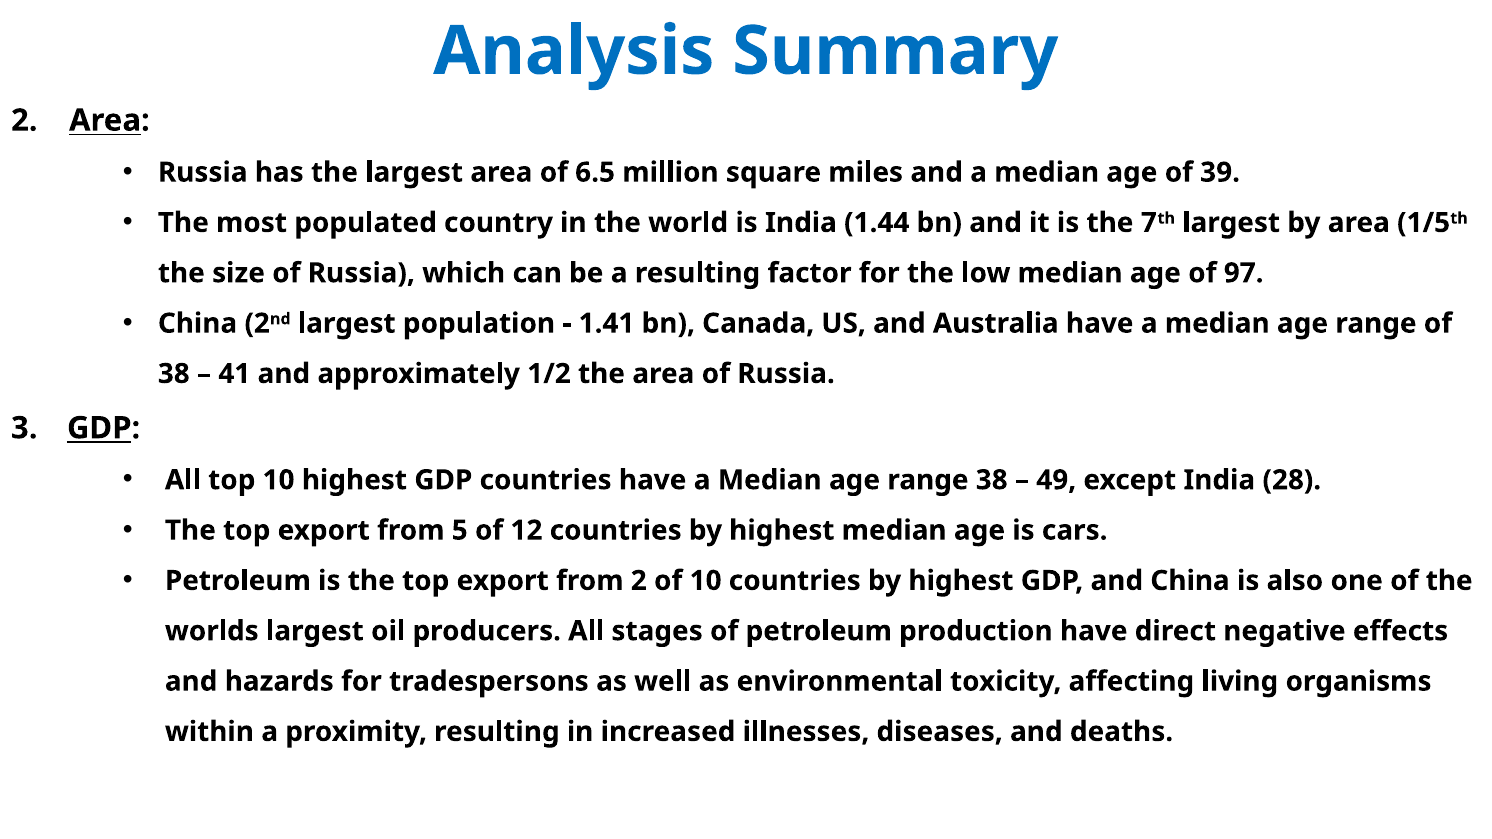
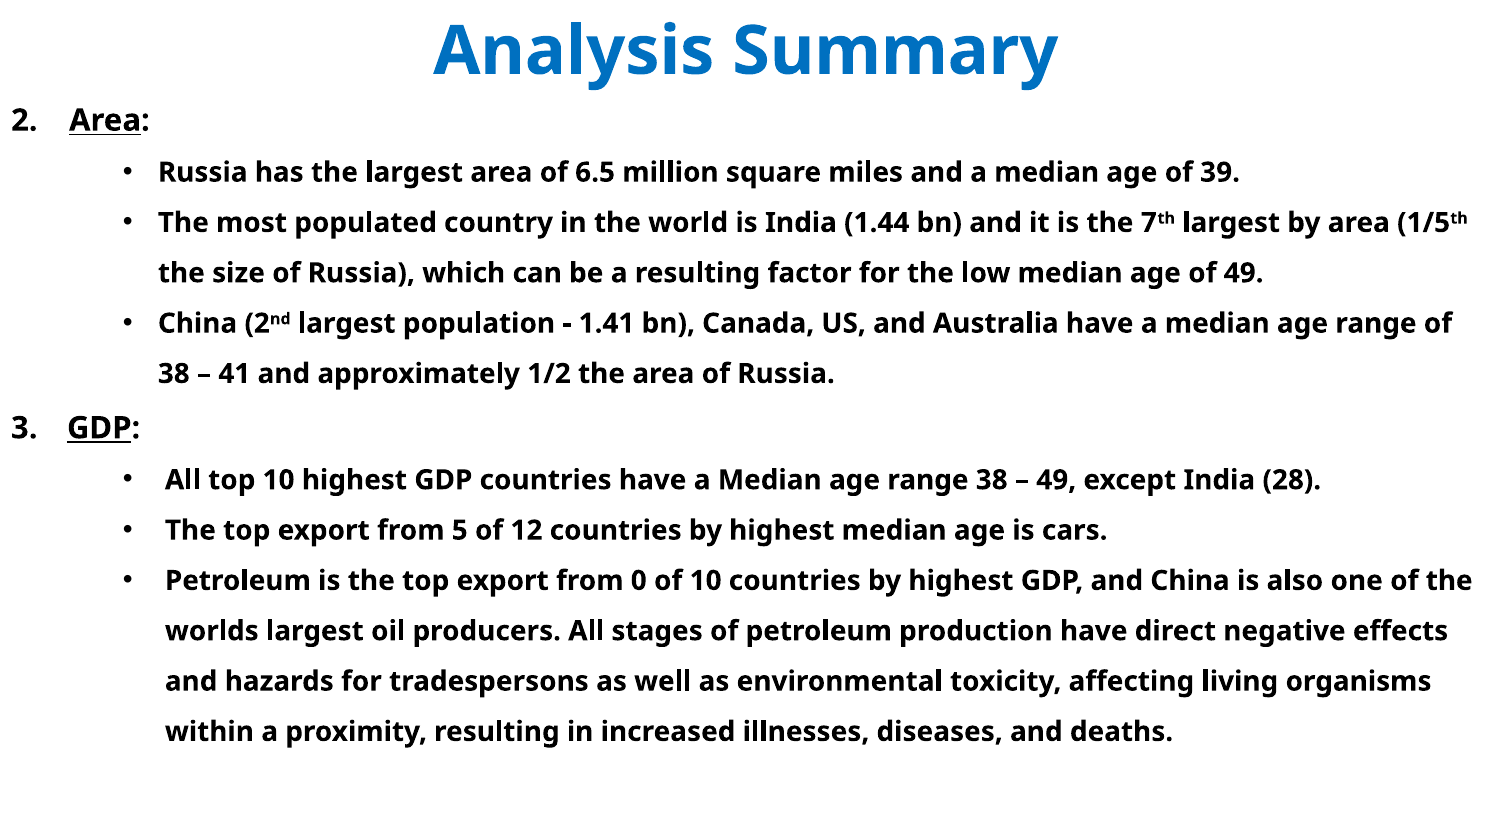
of 97: 97 -> 49
from 2: 2 -> 0
